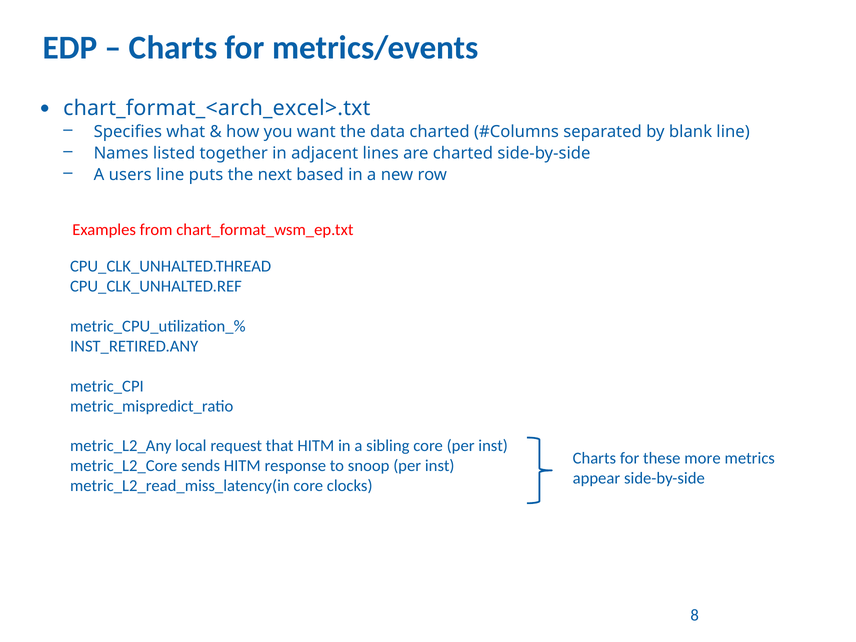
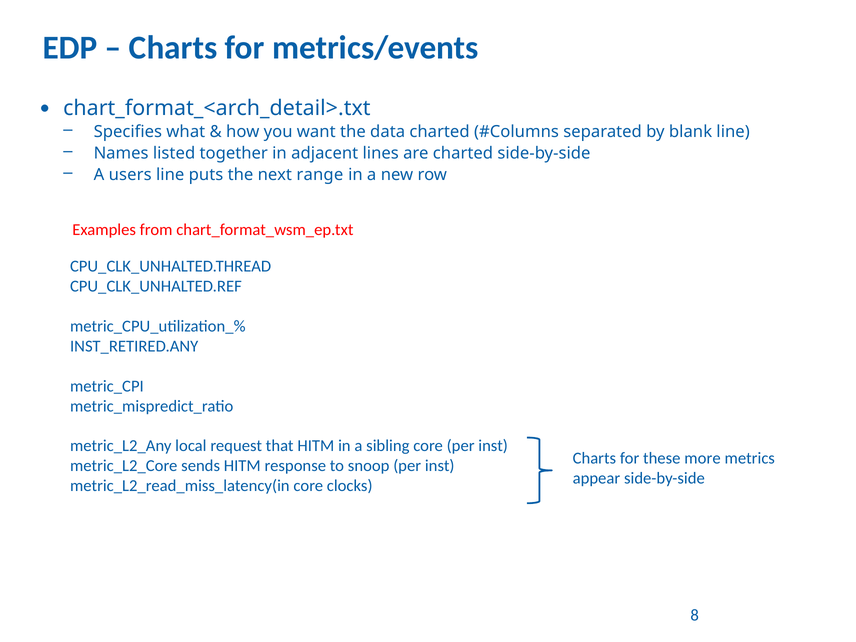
chart_format_<arch_excel>.txt: chart_format_<arch_excel>.txt -> chart_format_<arch_detail>.txt
based: based -> range
